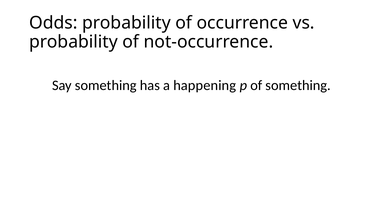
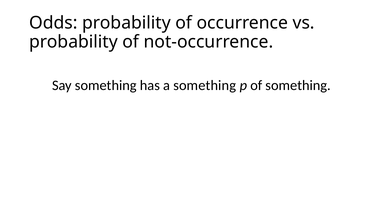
a happening: happening -> something
